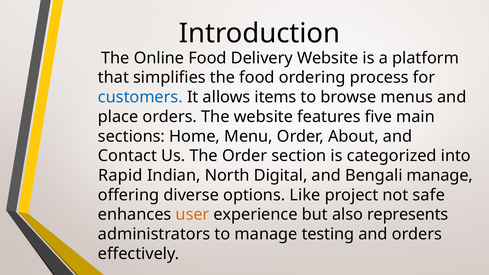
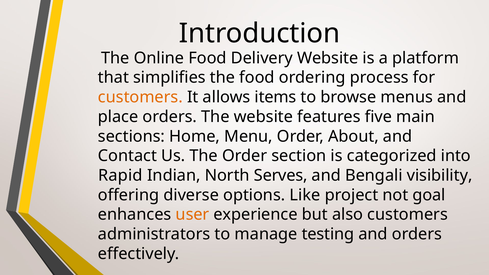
customers at (140, 97) colour: blue -> orange
Digital: Digital -> Serves
Bengali manage: manage -> visibility
safe: safe -> goal
also represents: represents -> customers
